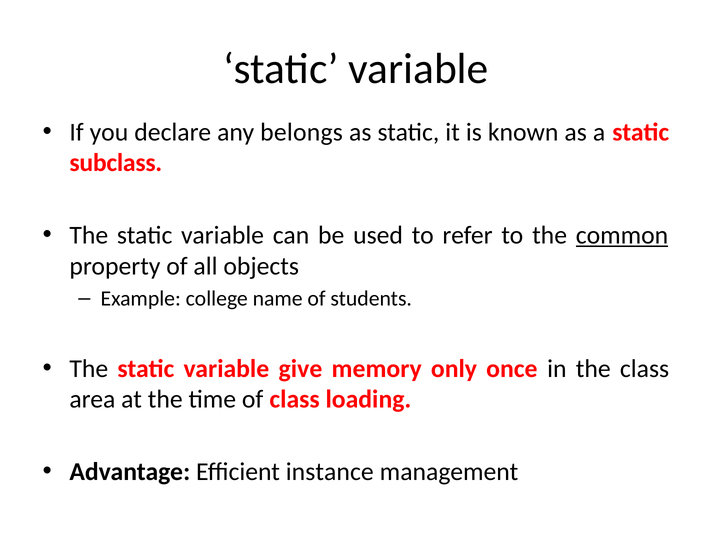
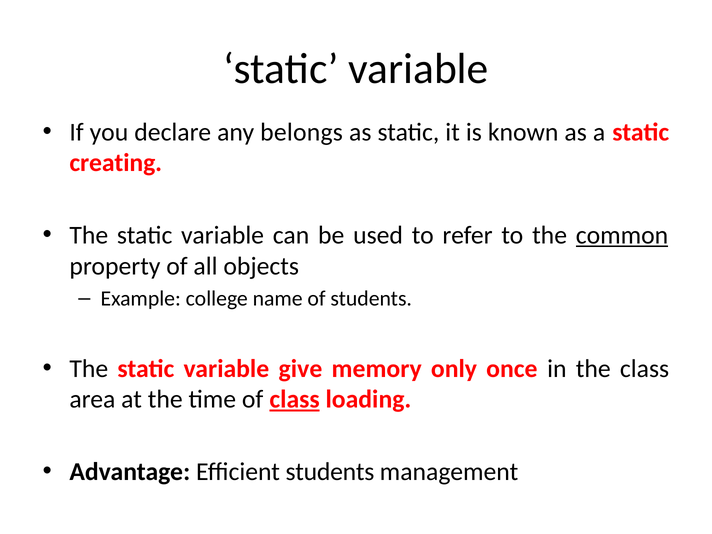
subclass: subclass -> creating
class at (295, 399) underline: none -> present
Efficient instance: instance -> students
